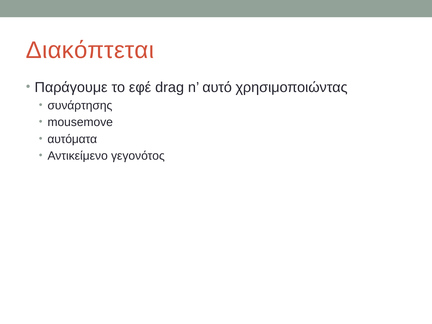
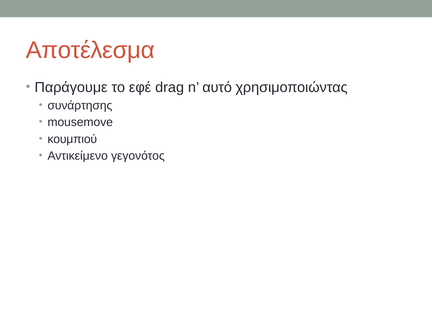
Διακόπτεται: Διακόπτεται -> Αποτέλεσμα
αυτόματα: αυτόματα -> κουμπιού
